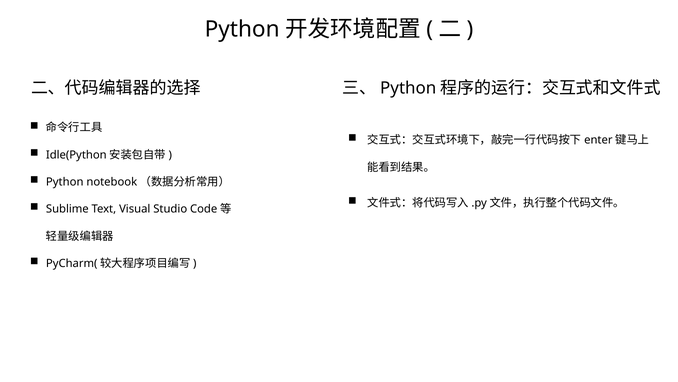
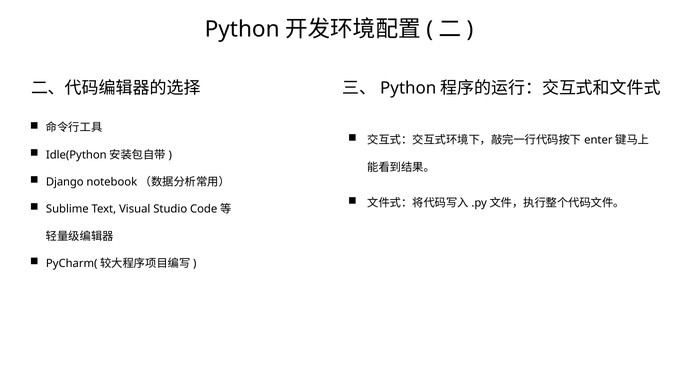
Python at (65, 182): Python -> Django
